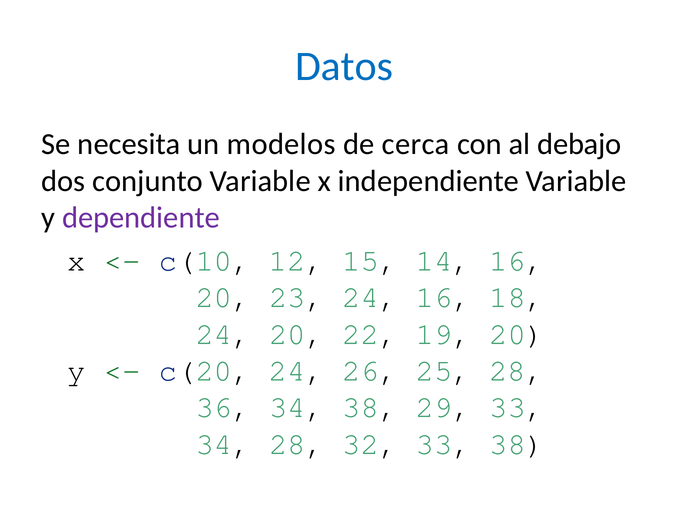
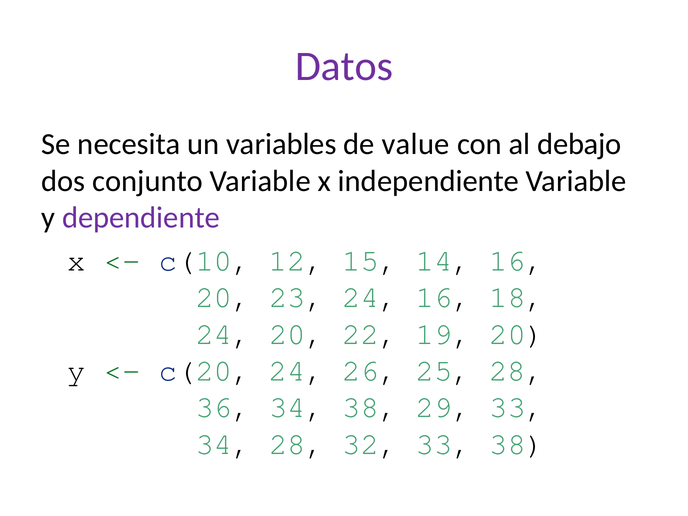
Datos at (344, 67) colour: blue -> purple
modelos: modelos -> variables
cerca: cerca -> value
